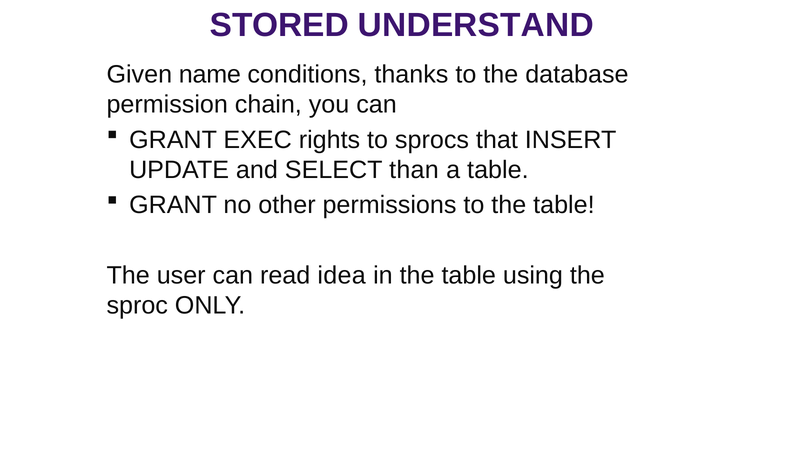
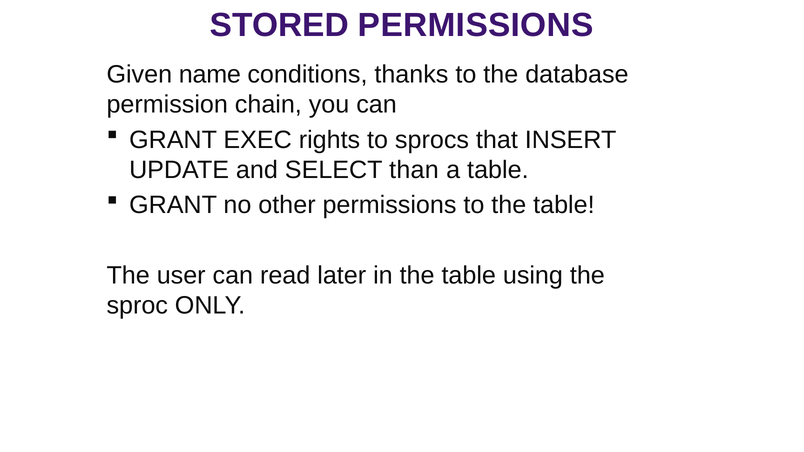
STORED UNDERSTAND: UNDERSTAND -> PERMISSIONS
idea: idea -> later
